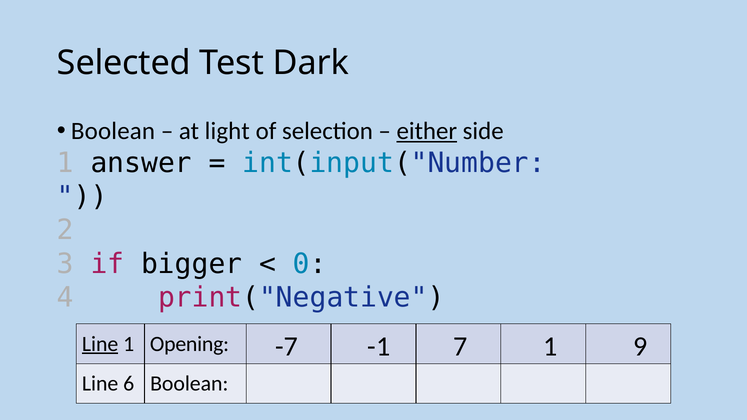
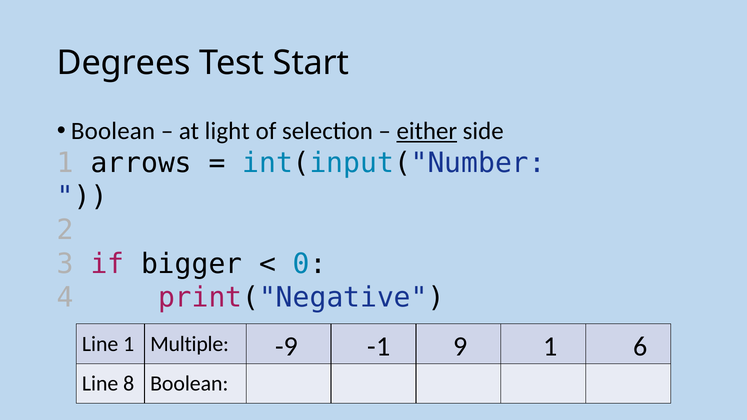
Selected: Selected -> Degrees
Dark: Dark -> Start
answer: answer -> arrows
-7: -7 -> -9
7: 7 -> 9
9: 9 -> 6
Line at (100, 344) underline: present -> none
Opening: Opening -> Multiple
6: 6 -> 8
